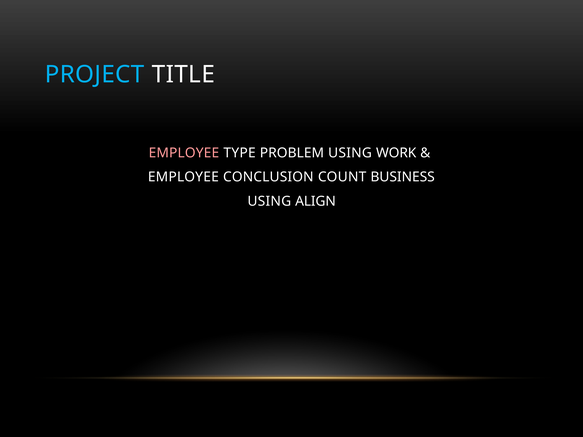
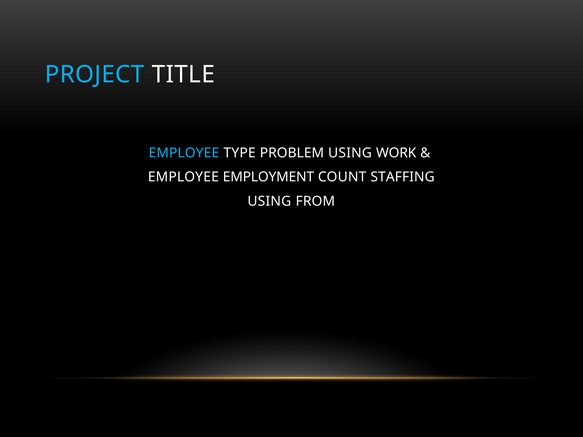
EMPLOYEE at (184, 153) colour: pink -> light blue
CONCLUSION: CONCLUSION -> EMPLOYMENT
BUSINESS: BUSINESS -> STAFFING
ALIGN: ALIGN -> FROM
